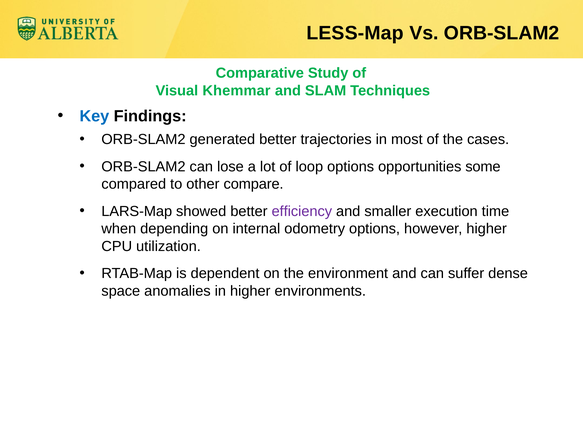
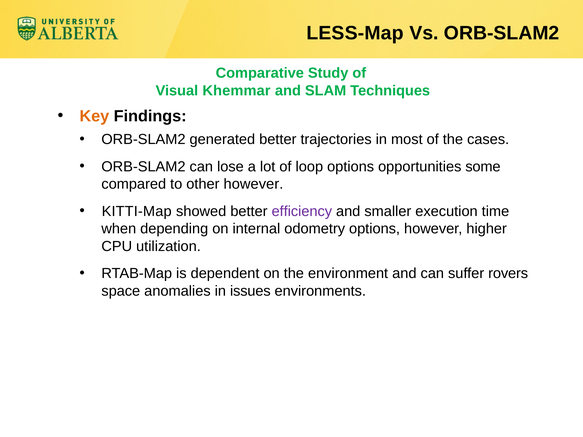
Key colour: blue -> orange
other compare: compare -> however
LARS-Map: LARS-Map -> KITTI-Map
dense: dense -> rovers
in higher: higher -> issues
